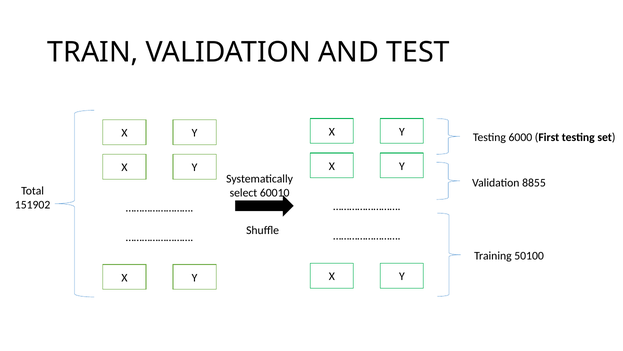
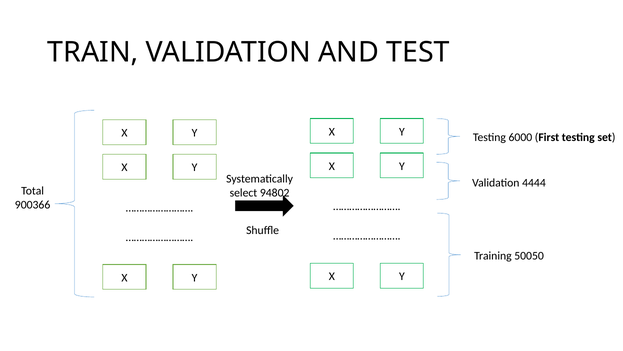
8855: 8855 -> 4444
60010: 60010 -> 94802
151902: 151902 -> 900366
50100: 50100 -> 50050
